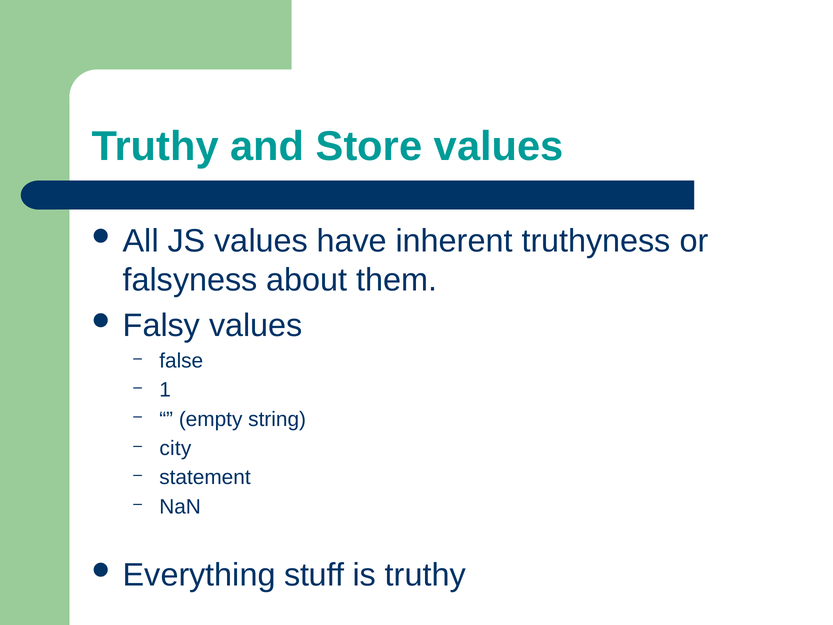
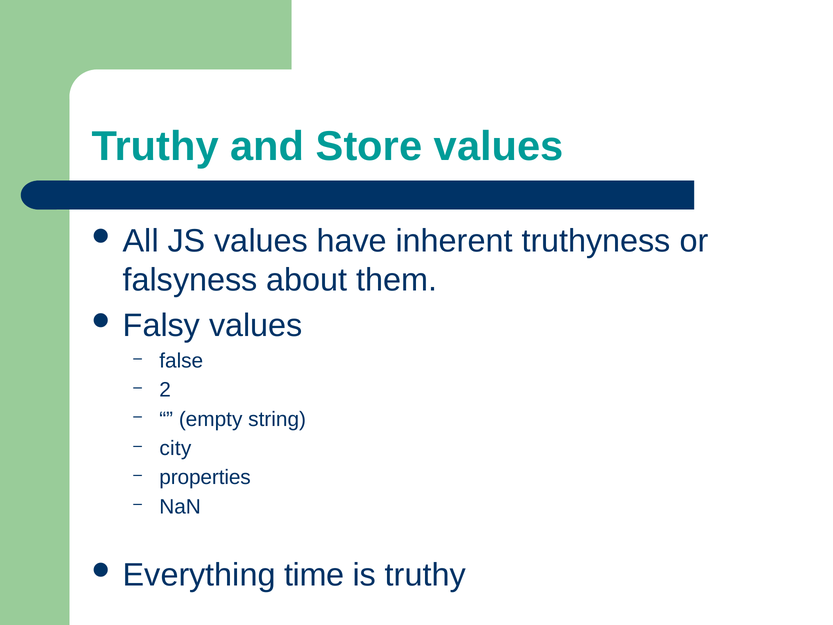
1: 1 -> 2
statement: statement -> properties
stuff: stuff -> time
